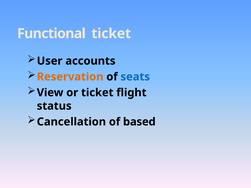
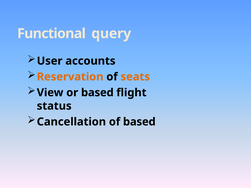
Functional ticket: ticket -> query
seats colour: blue -> orange
or ticket: ticket -> based
